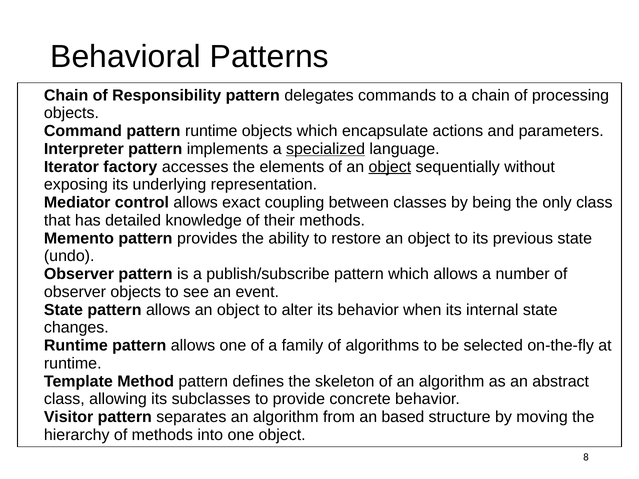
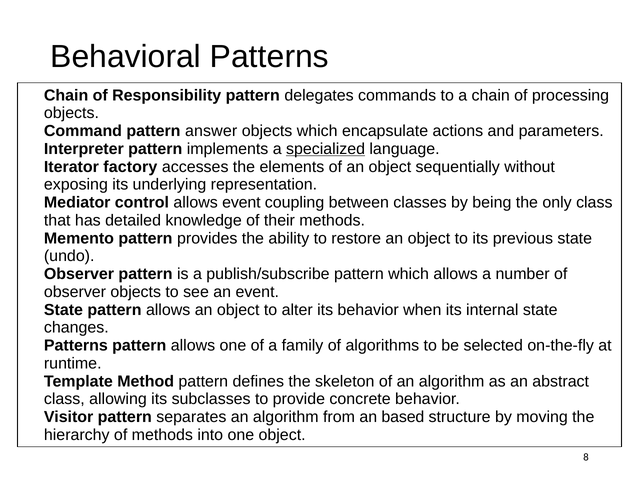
pattern runtime: runtime -> answer
object at (390, 167) underline: present -> none
allows exact: exact -> event
Runtime at (76, 346): Runtime -> Patterns
